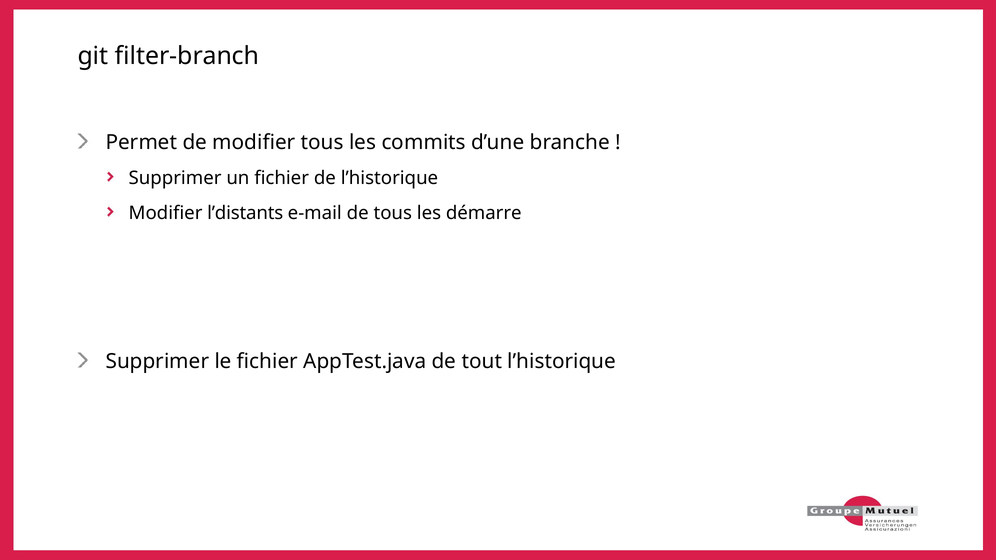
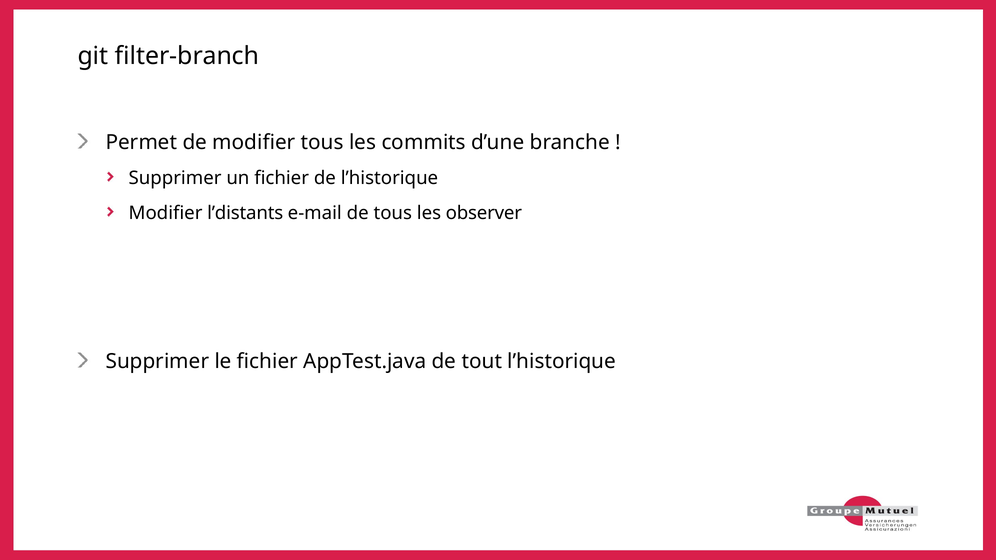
démarre: démarre -> observer
